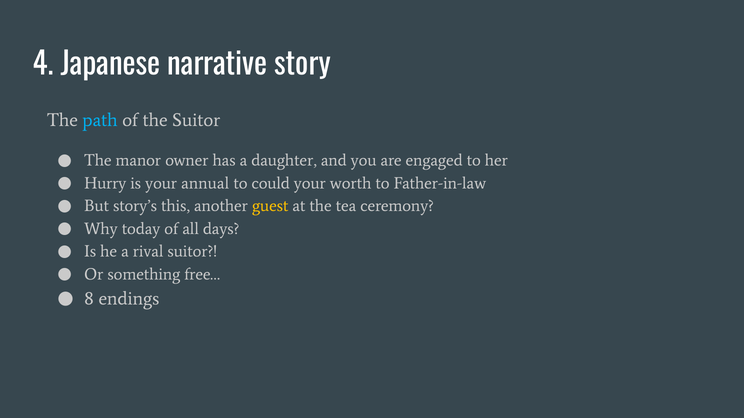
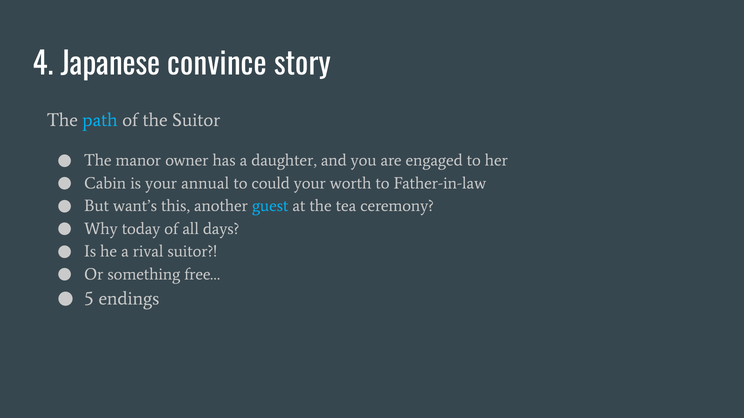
narrative: narrative -> convince
Hurry: Hurry -> Cabin
story’s: story’s -> want’s
guest colour: yellow -> light blue
8: 8 -> 5
